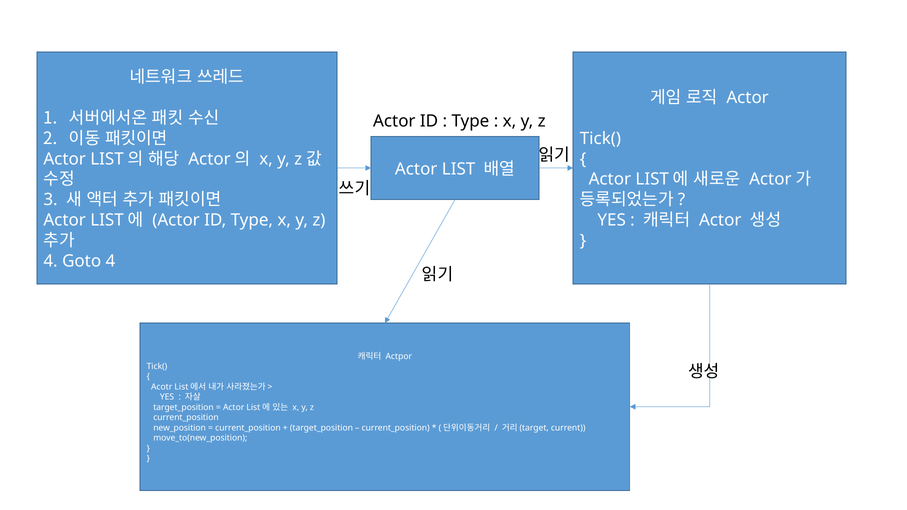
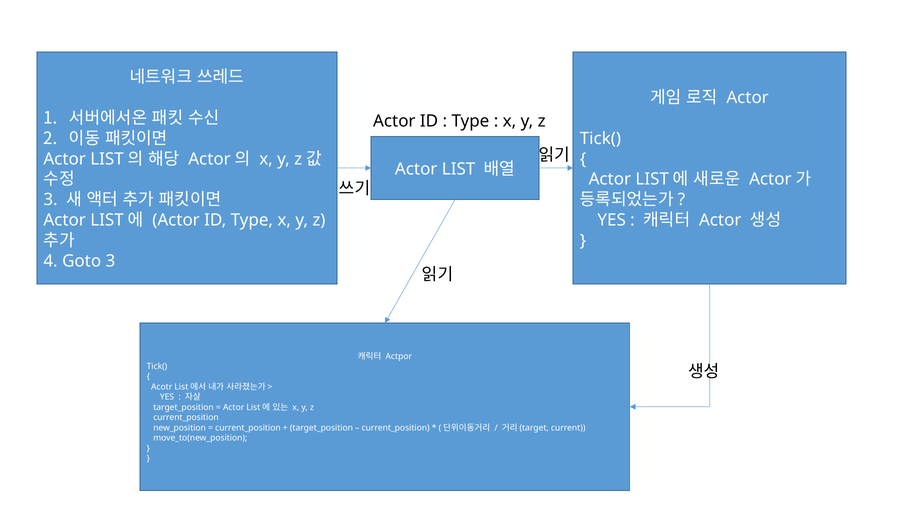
Goto 4: 4 -> 3
